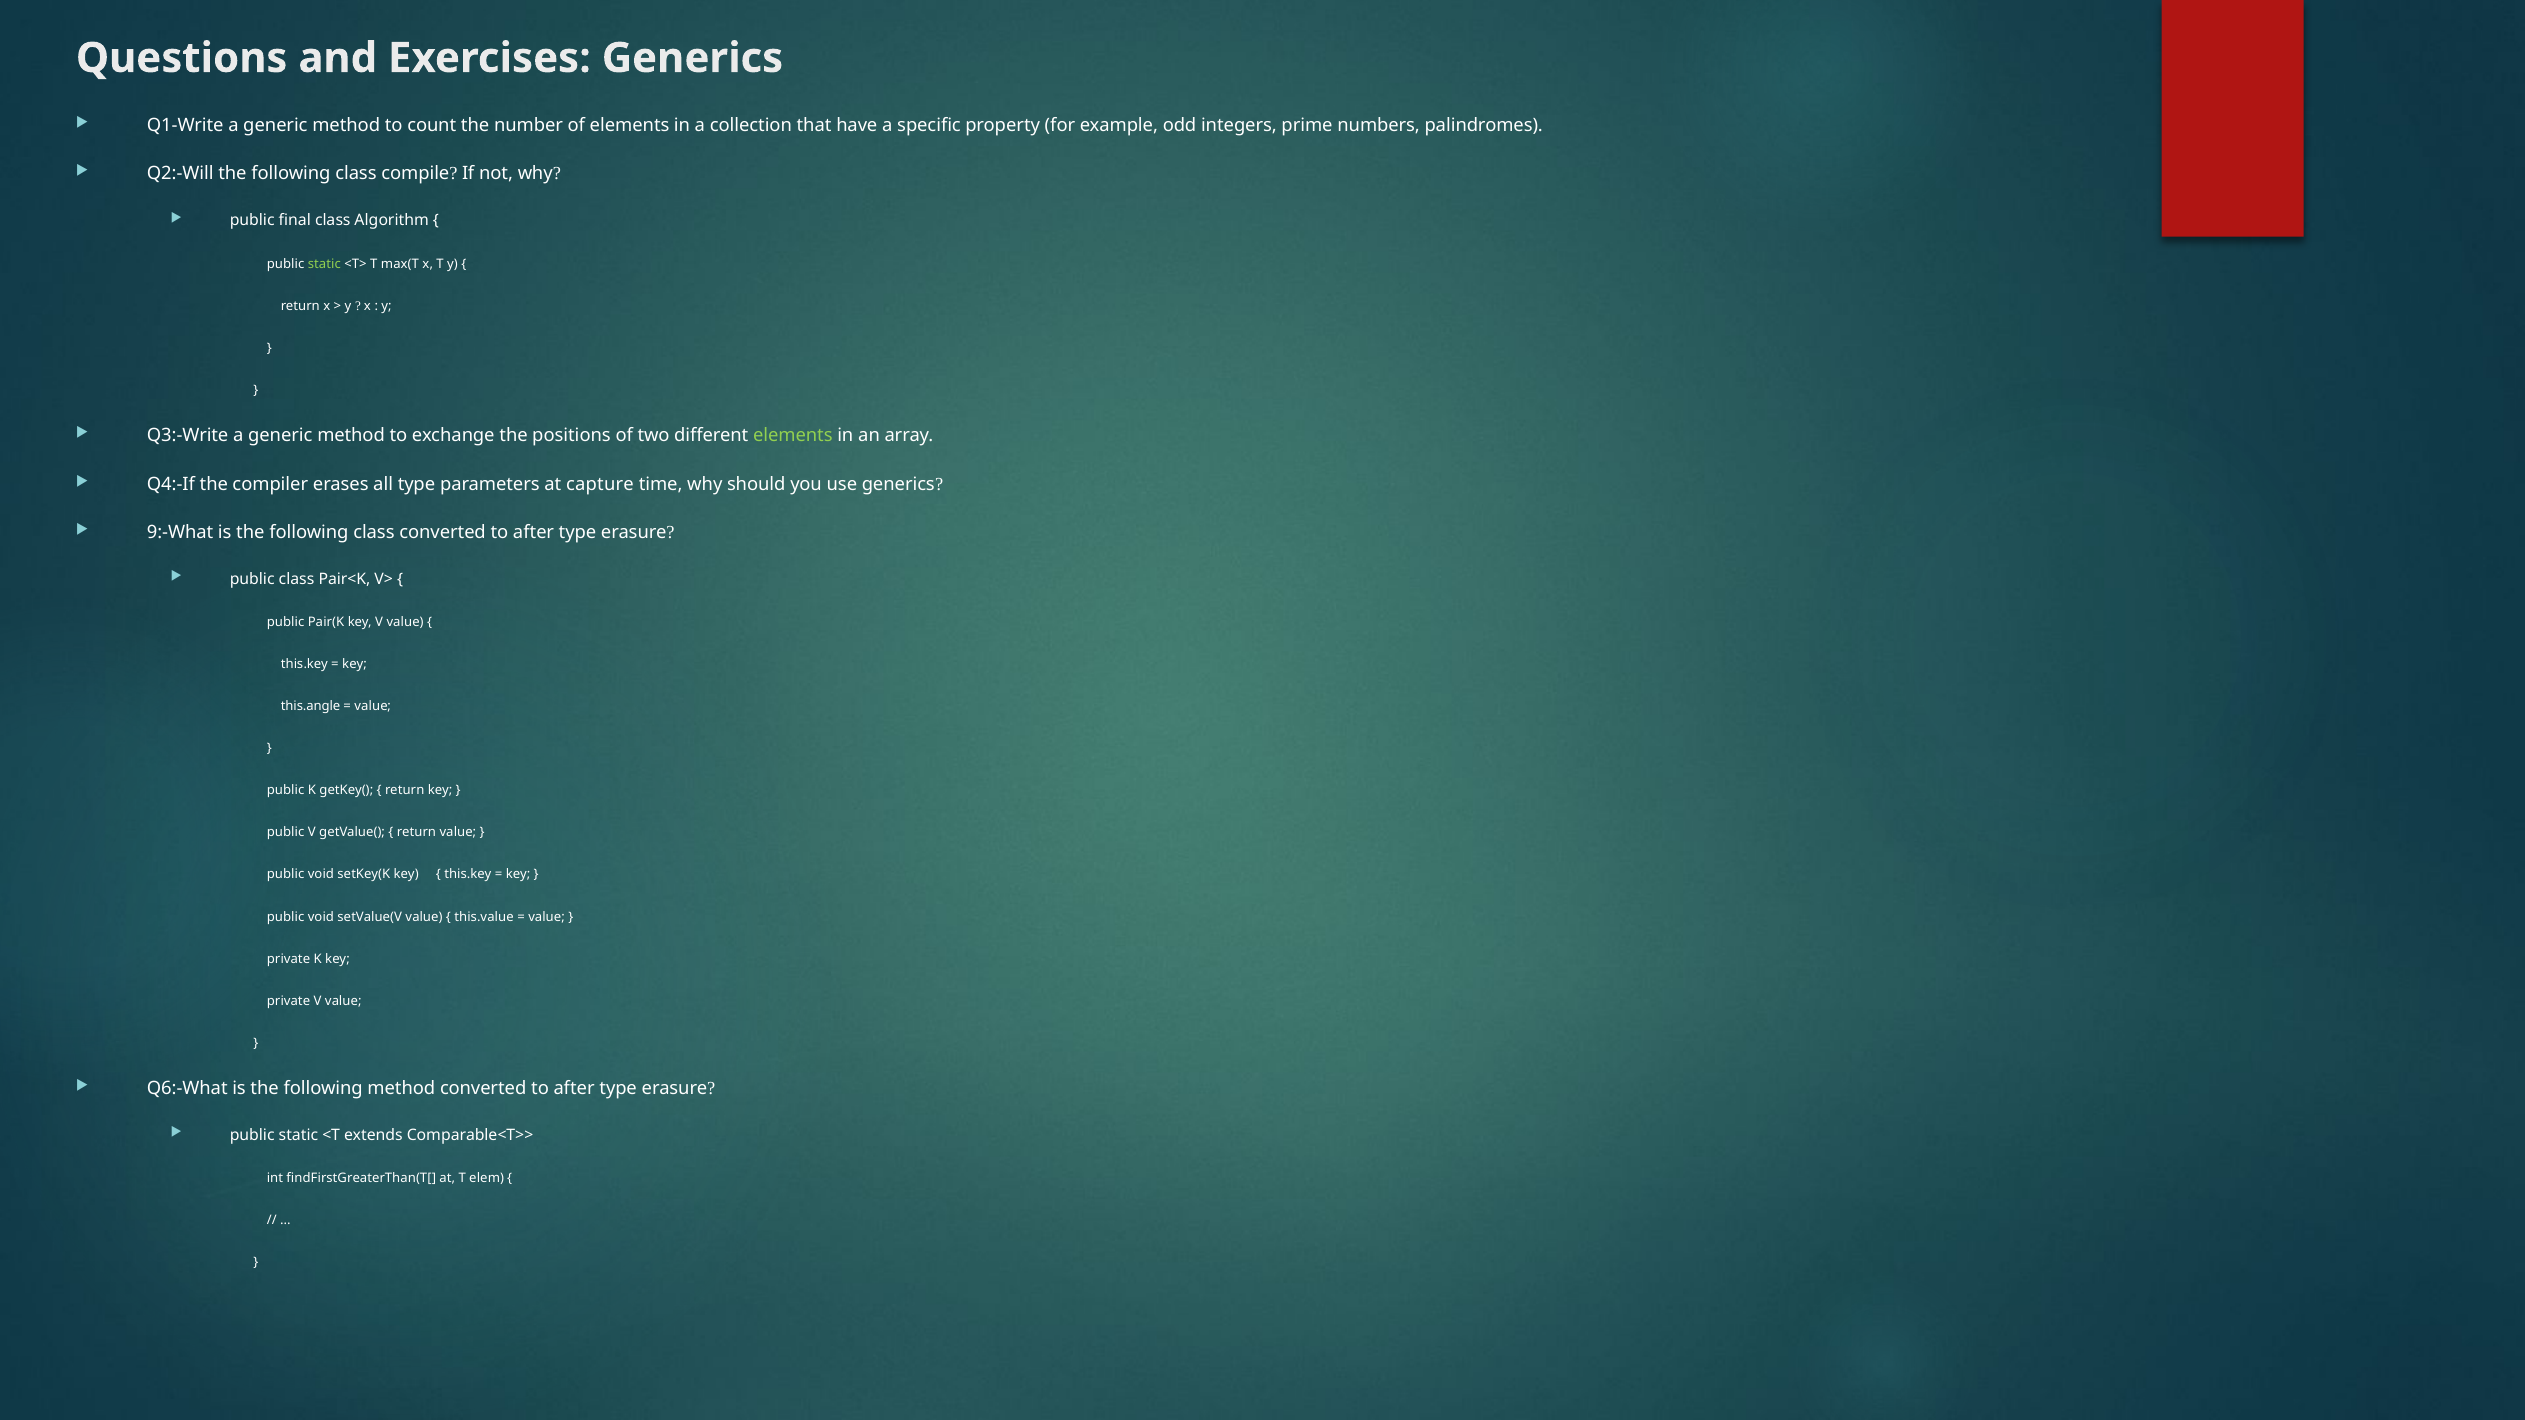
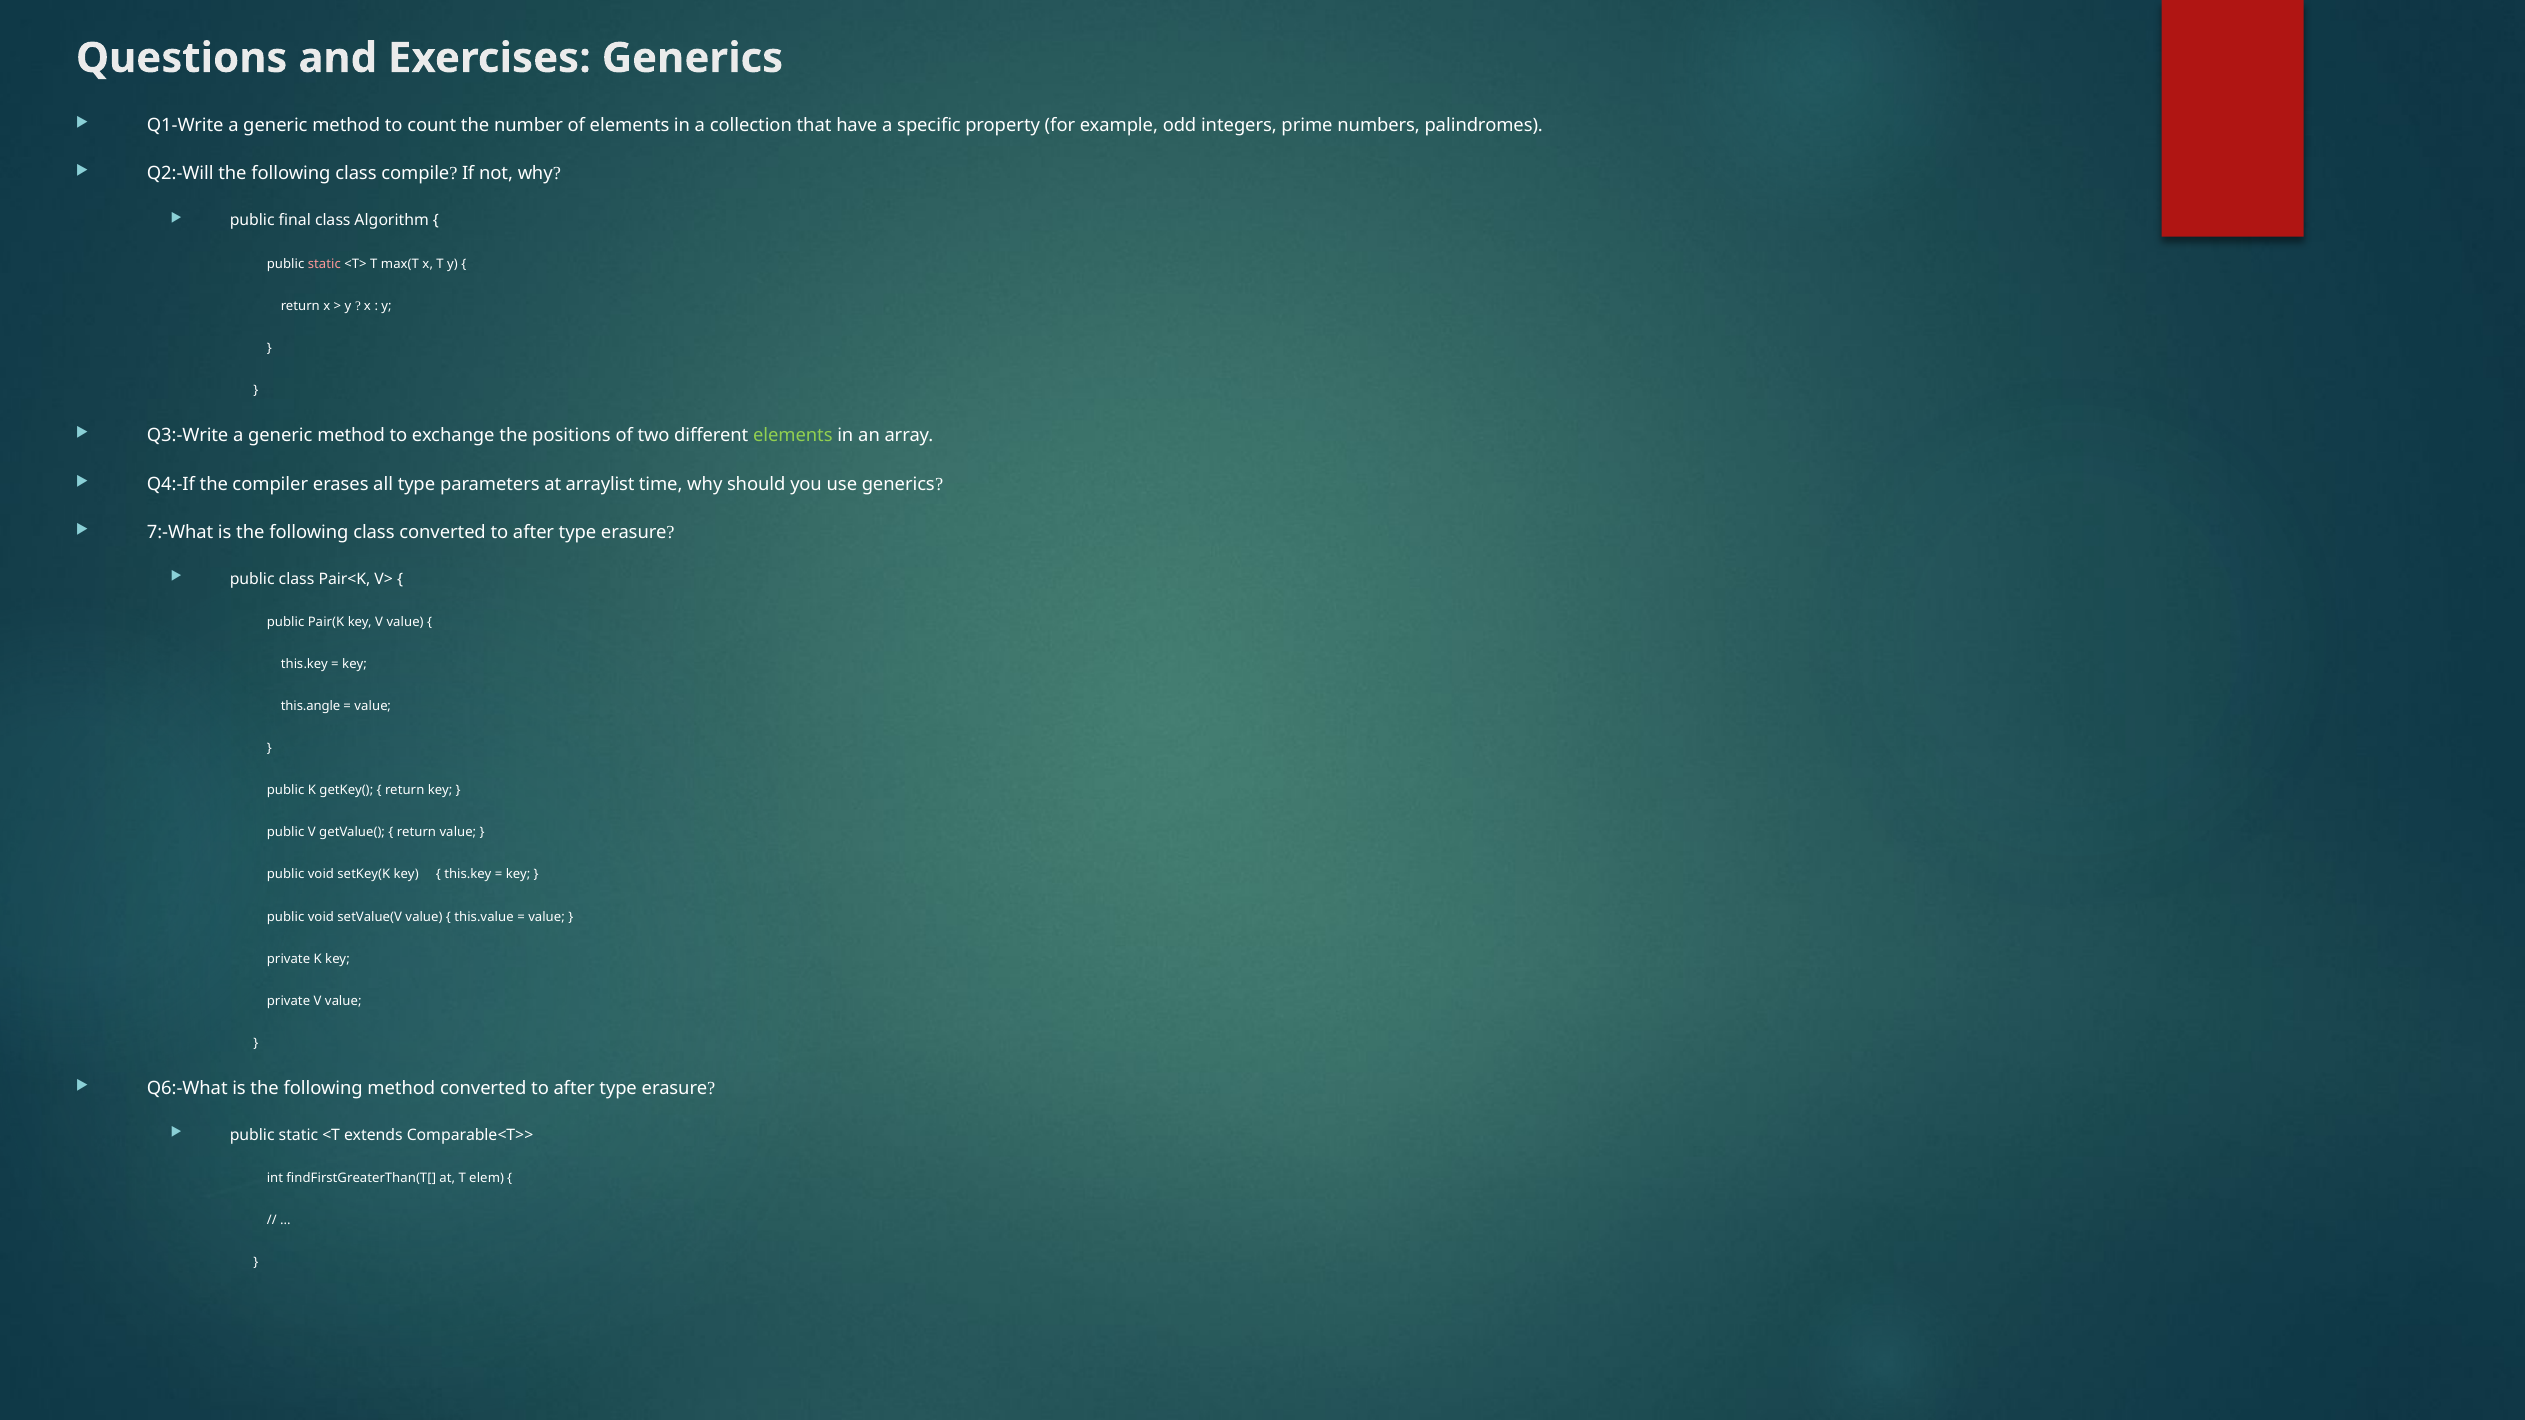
static at (324, 264) colour: light green -> pink
capture: capture -> arraylist
9:-What: 9:-What -> 7:-What
